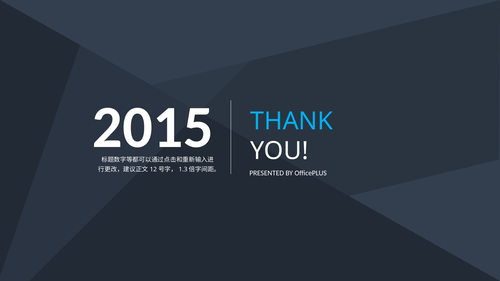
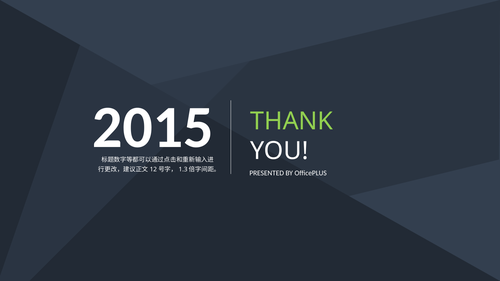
THANK colour: light blue -> light green
